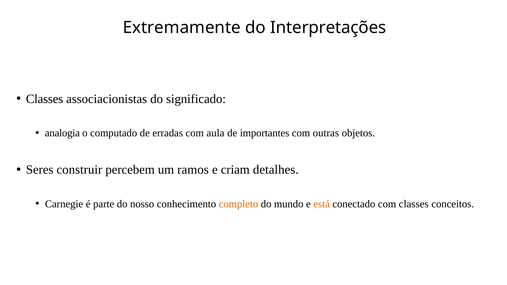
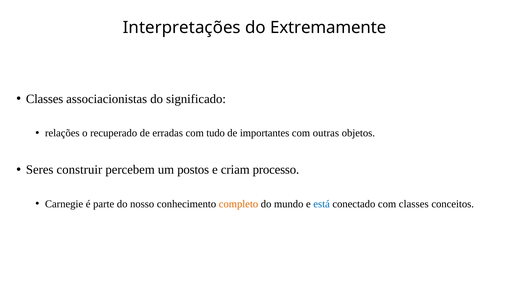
Extremamente: Extremamente -> Interpretações
Interpretações: Interpretações -> Extremamente
analogia: analogia -> relações
computado: computado -> recuperado
aula: aula -> tudo
ramos: ramos -> postos
detalhes: detalhes -> processo
está colour: orange -> blue
